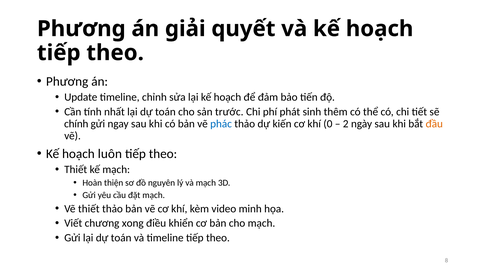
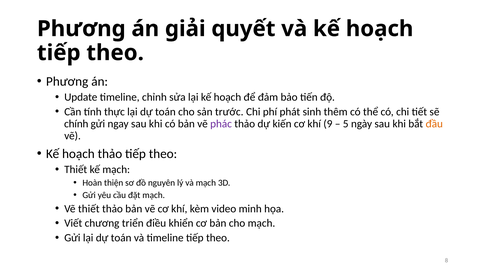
nhất: nhất -> thực
phác colour: blue -> purple
0: 0 -> 9
2: 2 -> 5
hoạch luôn: luôn -> thảo
xong: xong -> triển
